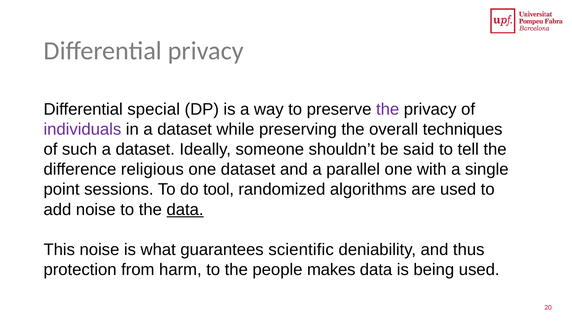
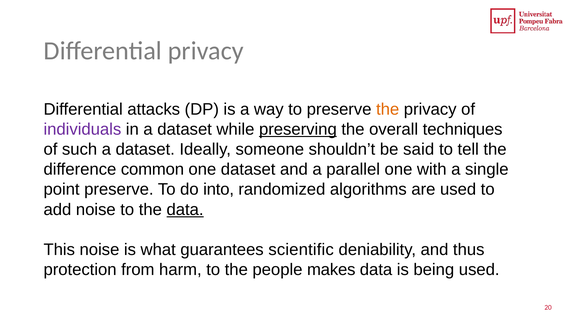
special: special -> attacks
the at (388, 109) colour: purple -> orange
preserving underline: none -> present
religious: religious -> common
point sessions: sessions -> preserve
tool: tool -> into
